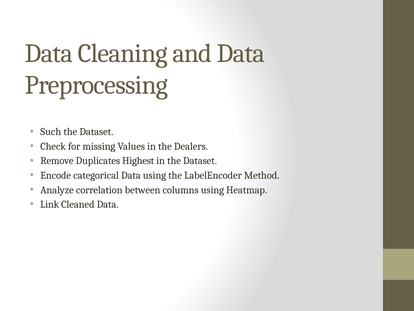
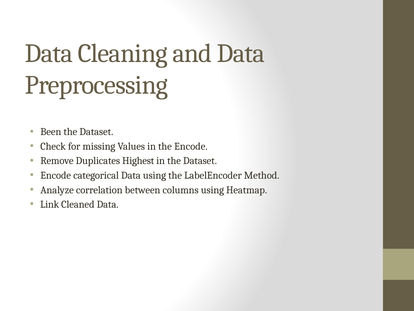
Such: Such -> Been
the Dealers: Dealers -> Encode
